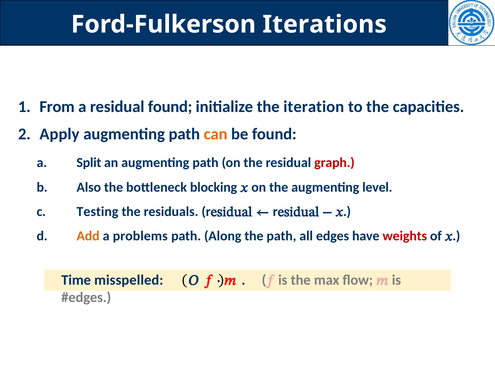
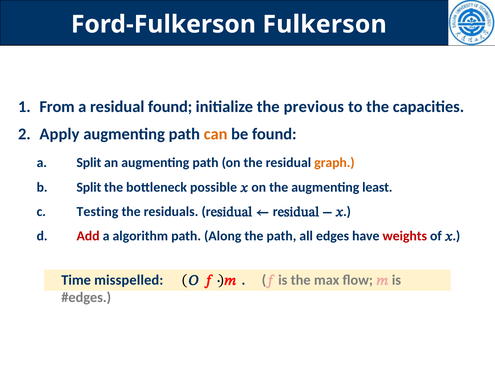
Iterations: Iterations -> Fulkerson
iteration: iteration -> previous
graph colour: red -> orange
b Also: Also -> Split
blocking: blocking -> possible
level: level -> least
Add colour: orange -> red
problems: problems -> algorithm
